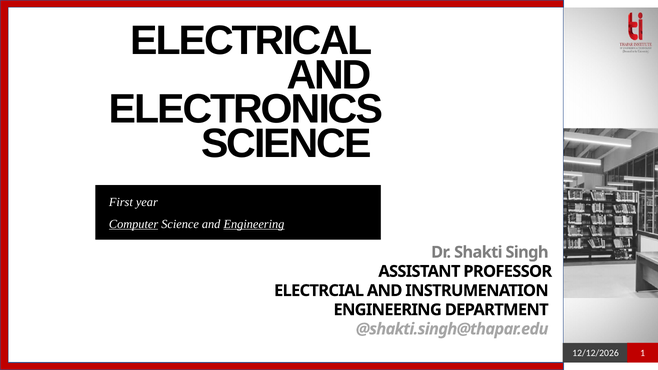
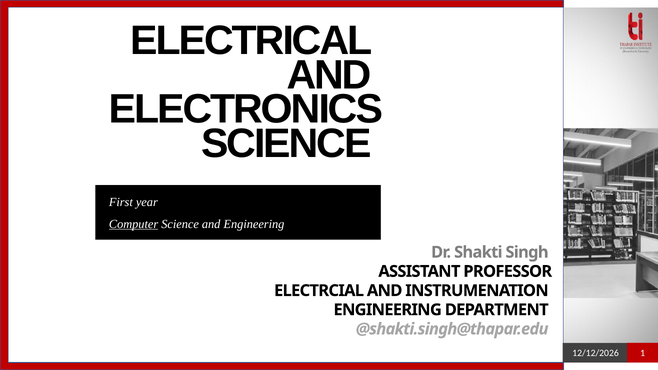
Engineering at (254, 224) underline: present -> none
